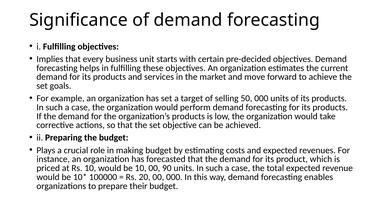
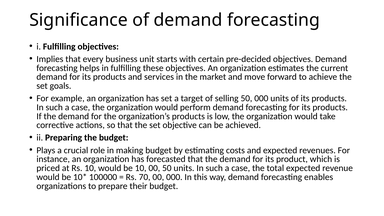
00 90: 90 -> 50
20: 20 -> 70
